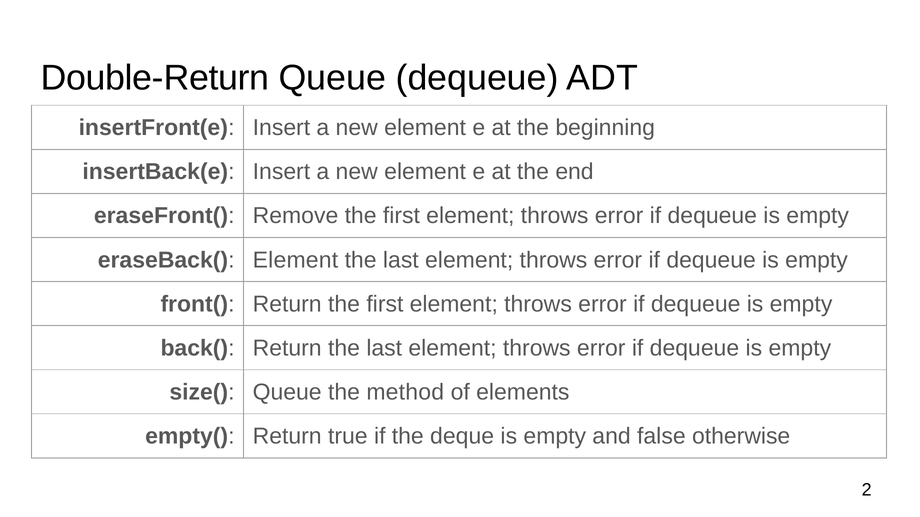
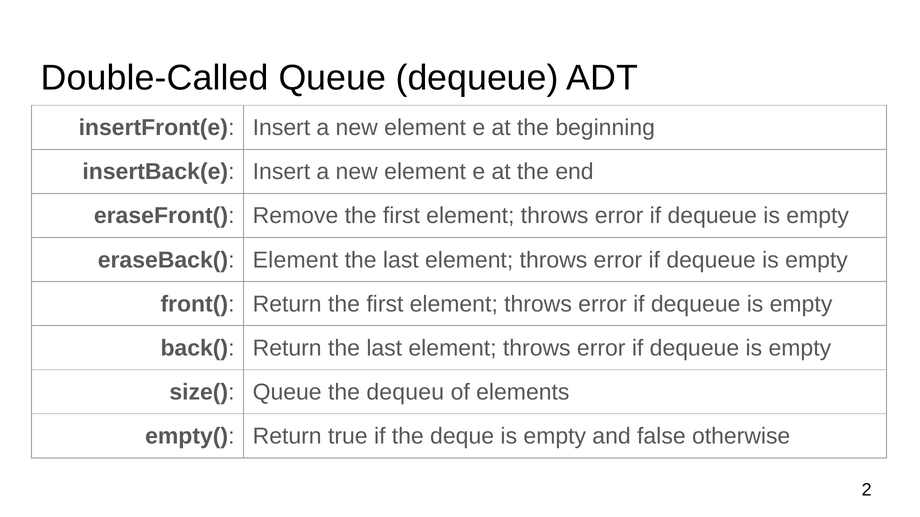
Double-Return: Double-Return -> Double-Called
method: method -> dequeu
